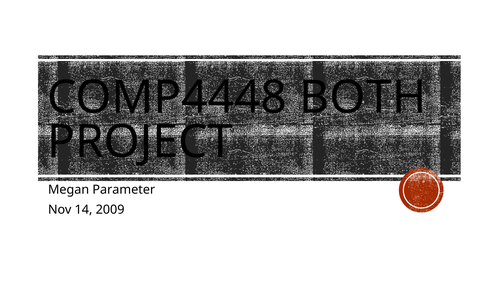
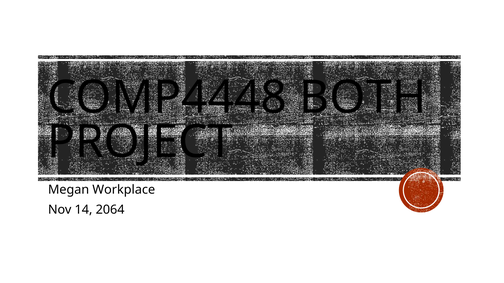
Parameter: Parameter -> Workplace
2009: 2009 -> 2064
